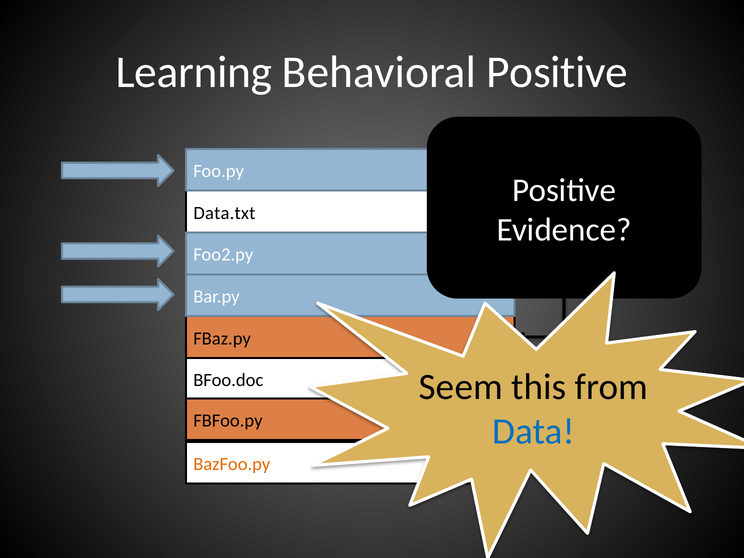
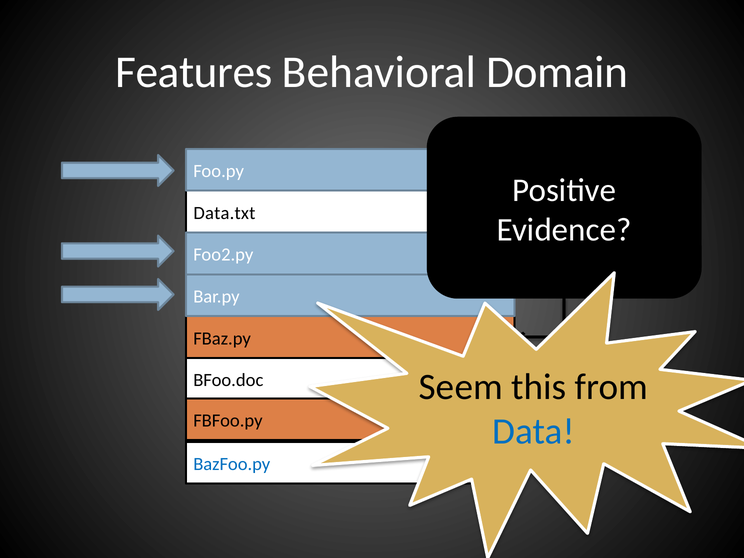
Learning: Learning -> Features
Behavioral Positive: Positive -> Domain
BazFoo.py colour: orange -> blue
